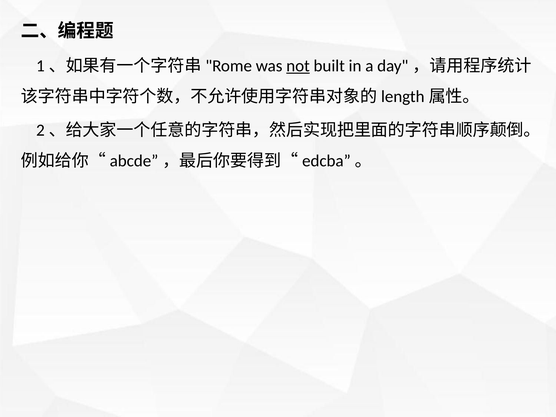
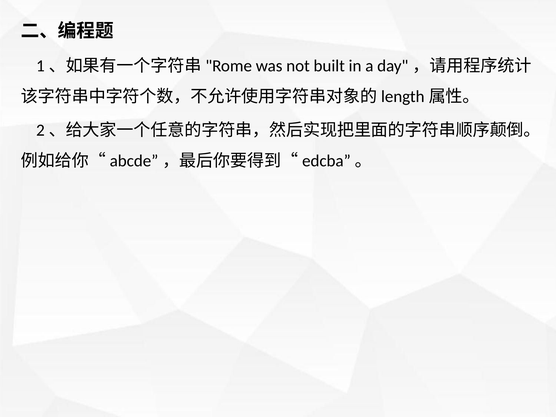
not underline: present -> none
